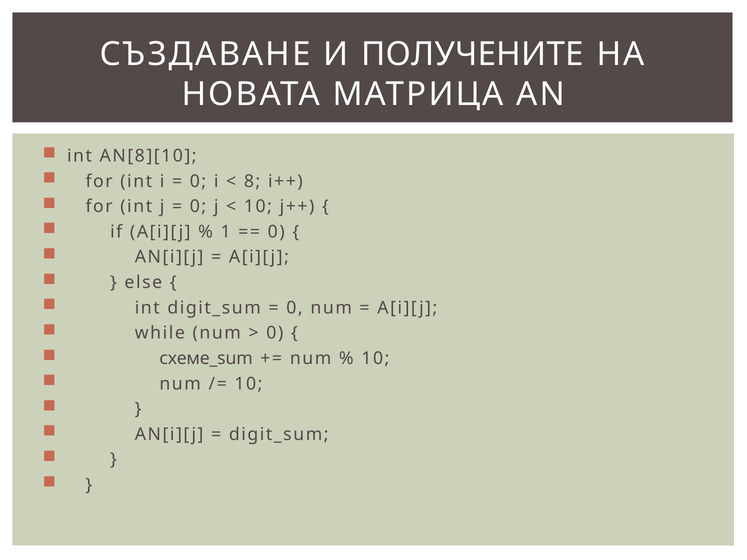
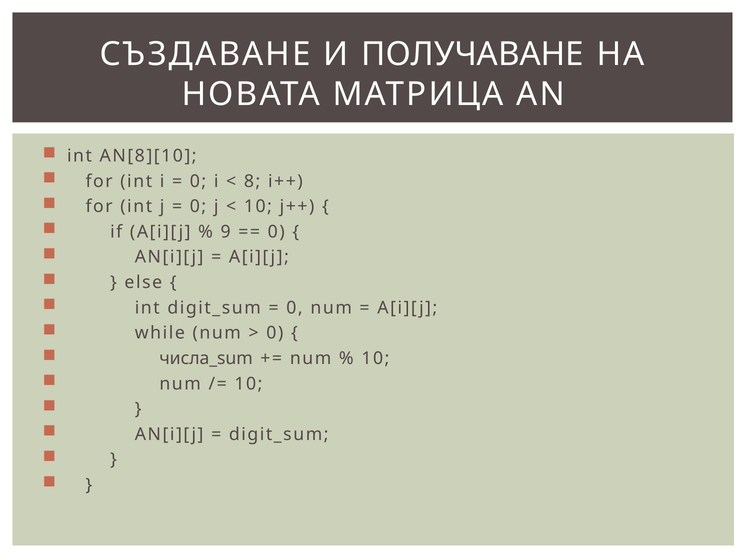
ПОЛУЧЕНИТЕ: ПОЛУЧЕНИТЕ -> ПОЛУЧАВАНЕ
1: 1 -> 9
схеме_sum: схеме_sum -> числа_sum
